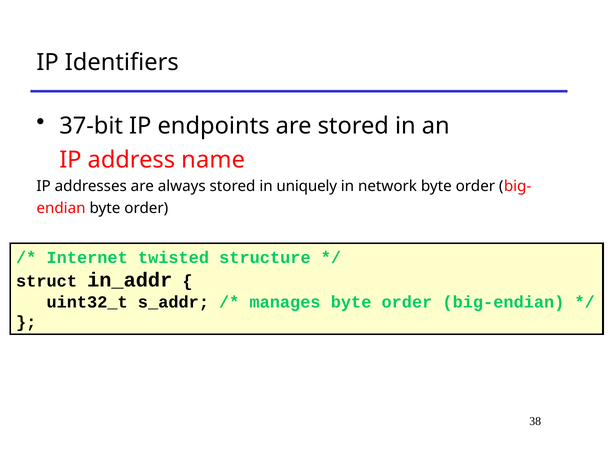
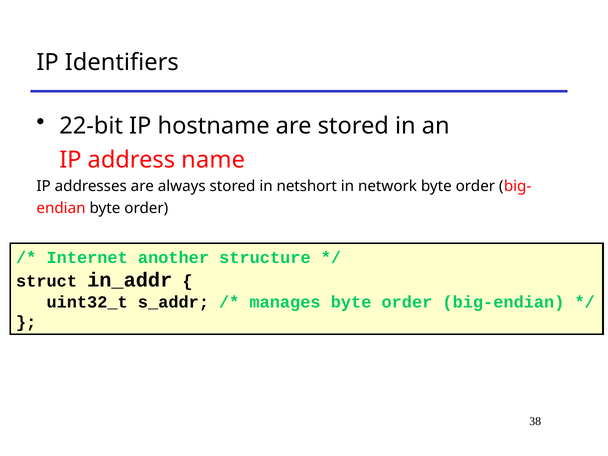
37-bit: 37-bit -> 22-bit
endpoints: endpoints -> hostname
uniquely: uniquely -> netshort
twisted: twisted -> another
